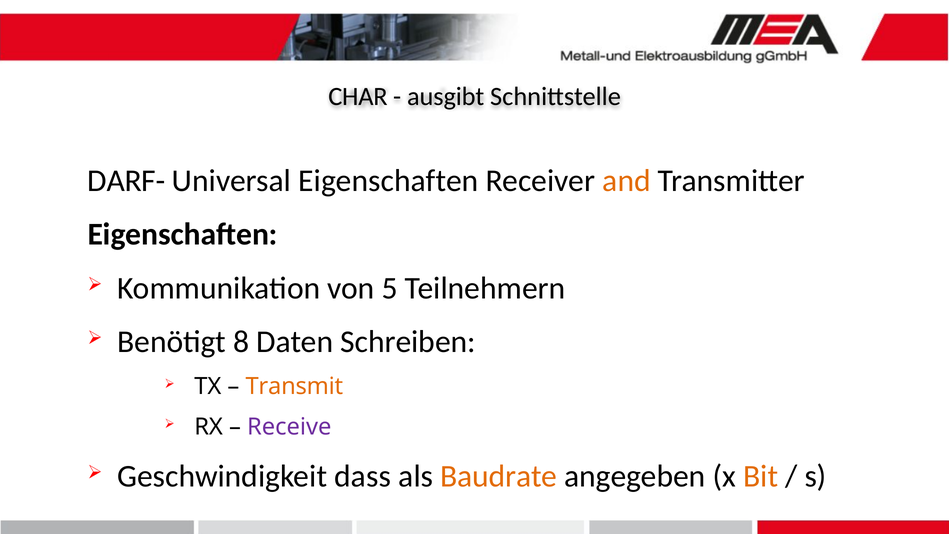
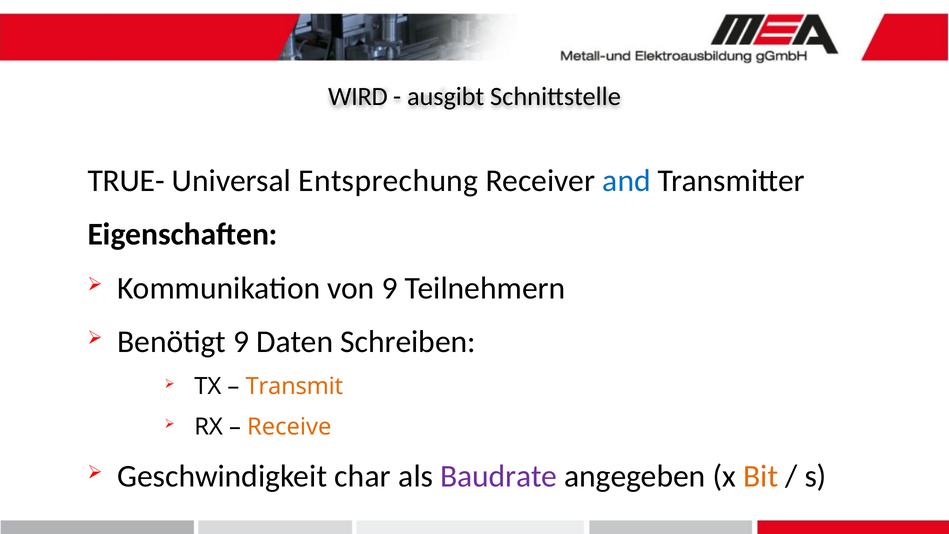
CHAR: CHAR -> WIRD
DARF-: DARF- -> TRUE-
Universal Eigenschaften: Eigenschaften -> Entsprechung
and colour: orange -> blue
von 5: 5 -> 9
Benötigt 8: 8 -> 9
Receive colour: purple -> orange
dass: dass -> char
Baudrate colour: orange -> purple
